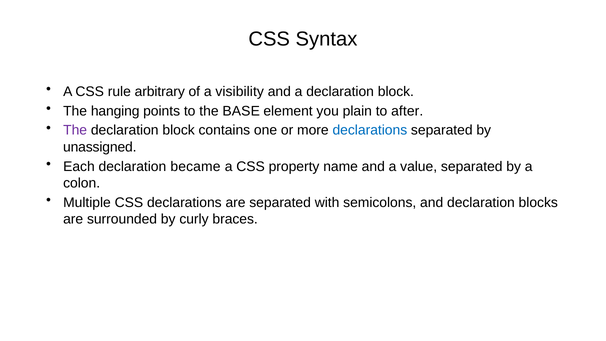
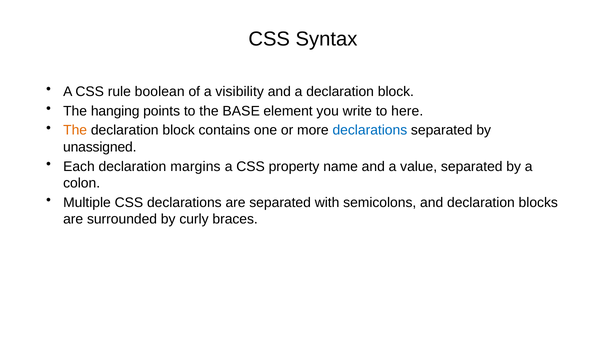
arbitrary: arbitrary -> boolean
plain: plain -> write
after: after -> here
The at (75, 130) colour: purple -> orange
became: became -> margins
